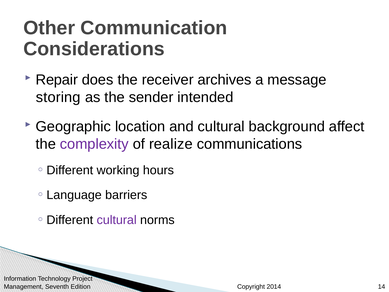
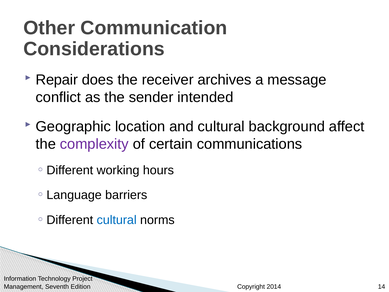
storing: storing -> conflict
realize: realize -> certain
cultural at (117, 220) colour: purple -> blue
